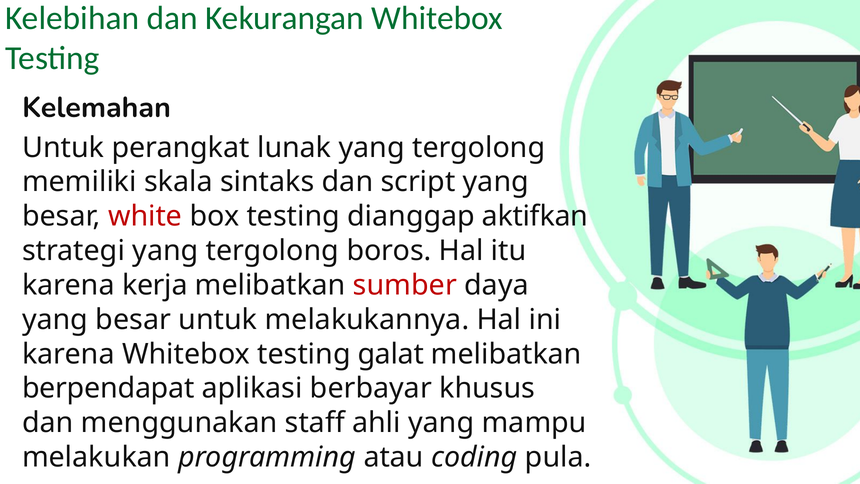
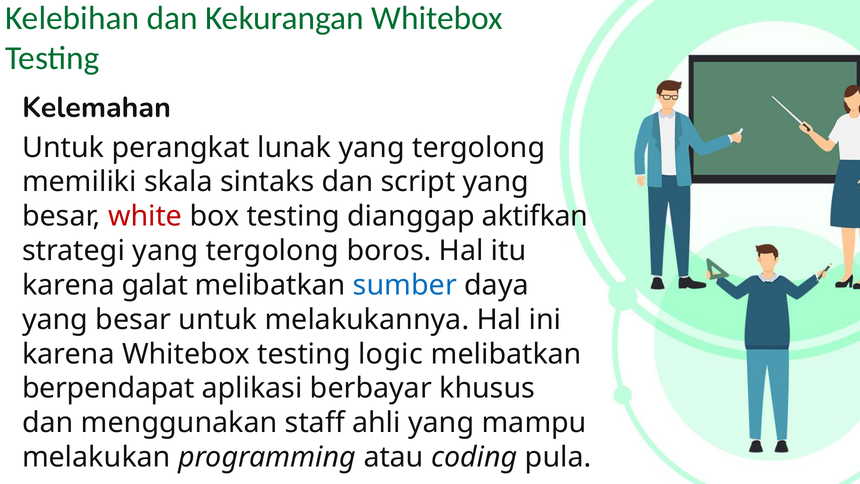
kerja: kerja -> galat
sumber colour: red -> blue
galat: galat -> logic
